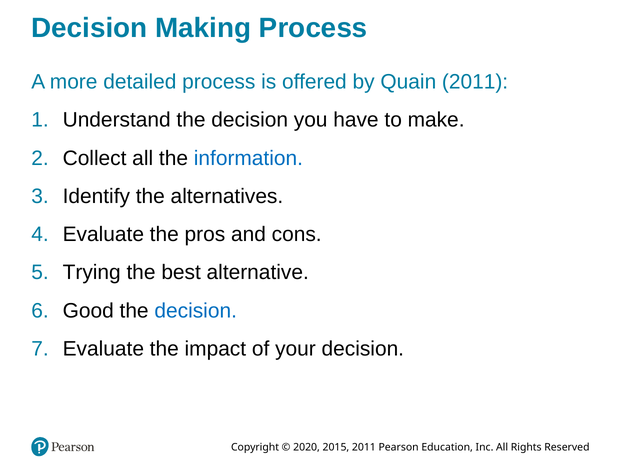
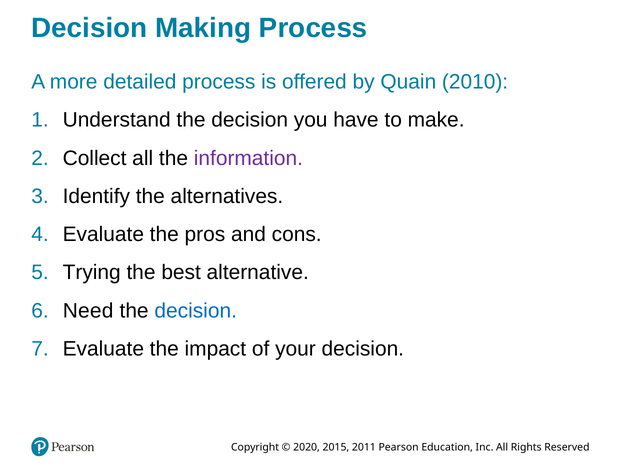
Quain 2011: 2011 -> 2010
information colour: blue -> purple
Good: Good -> Need
